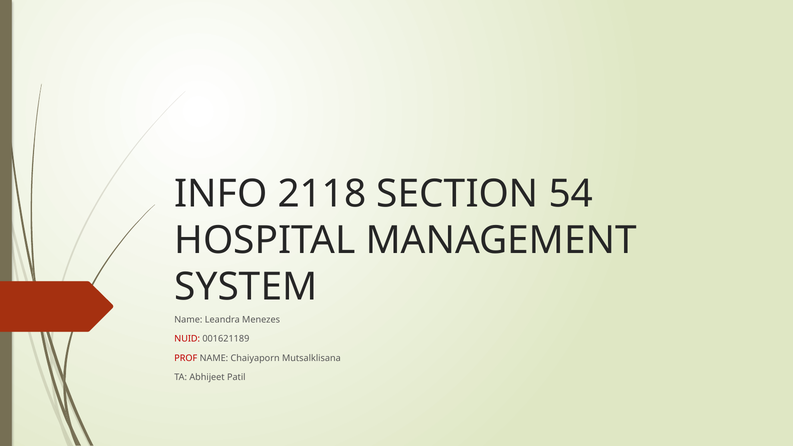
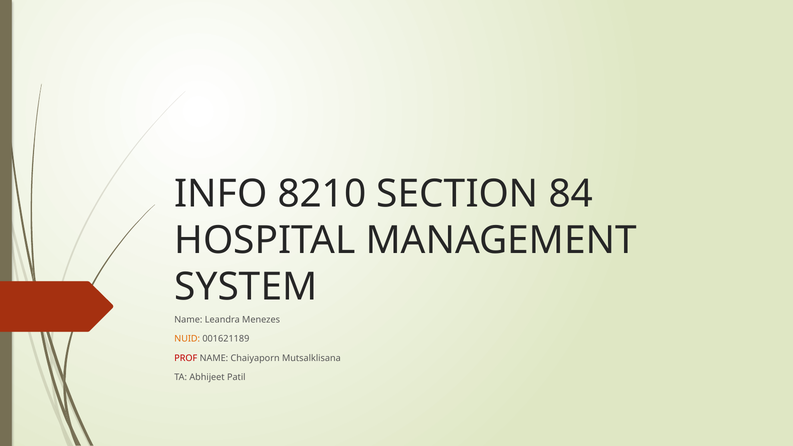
2118: 2118 -> 8210
54: 54 -> 84
NUID colour: red -> orange
